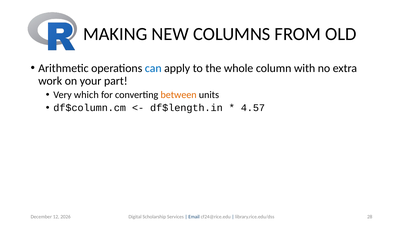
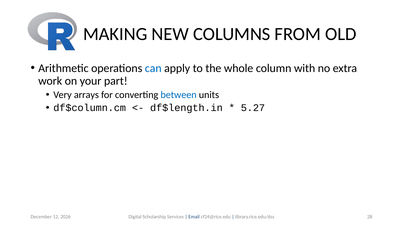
which: which -> arrays
between colour: orange -> blue
4.57: 4.57 -> 5.27
